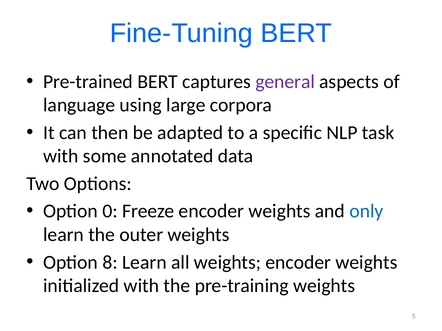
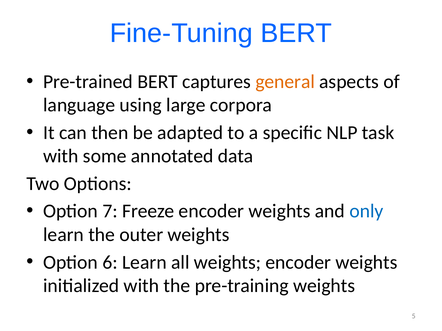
general colour: purple -> orange
0: 0 -> 7
8: 8 -> 6
